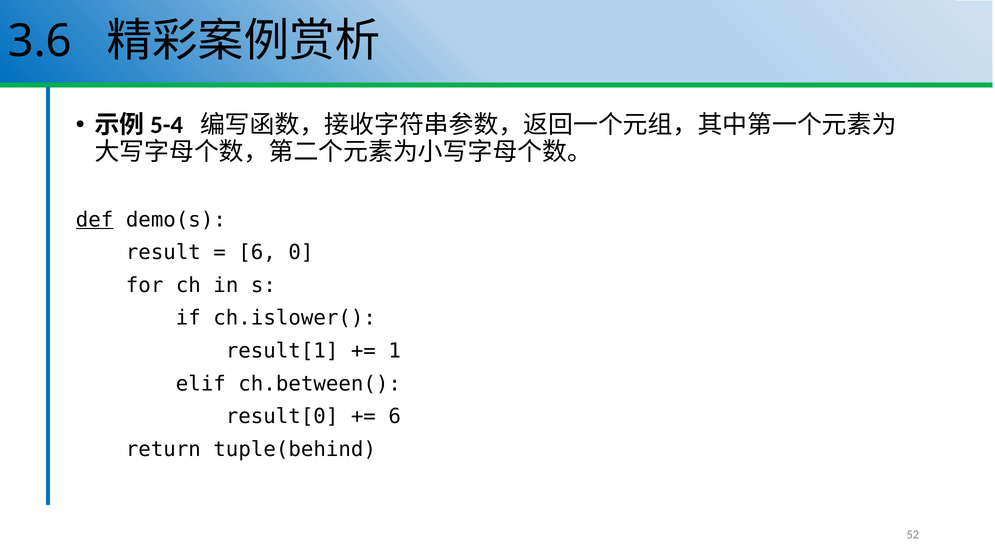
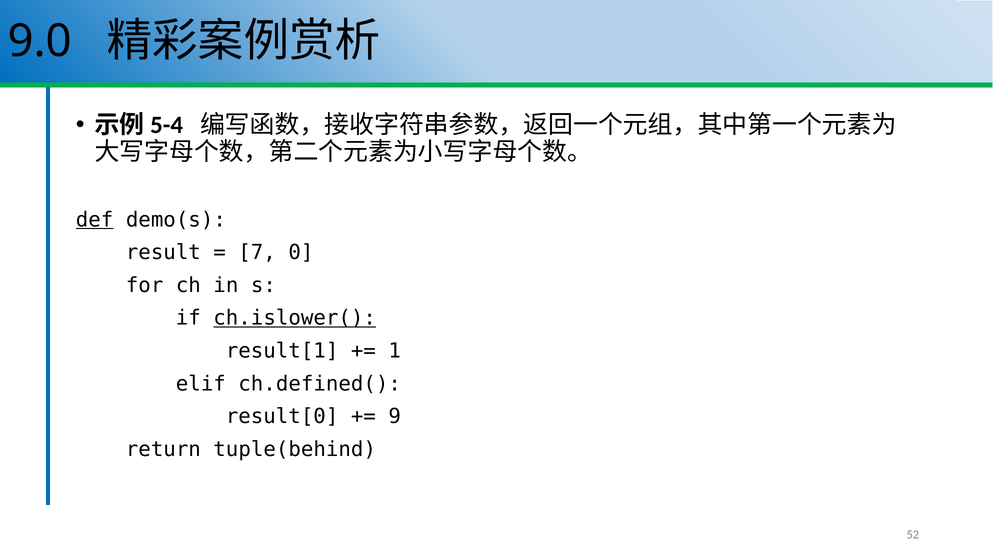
3.6: 3.6 -> 9.0
6 at (257, 252): 6 -> 7
ch.islower( underline: none -> present
ch.between(: ch.between( -> ch.defined(
6 at (395, 416): 6 -> 9
